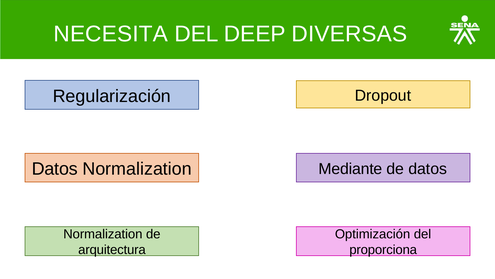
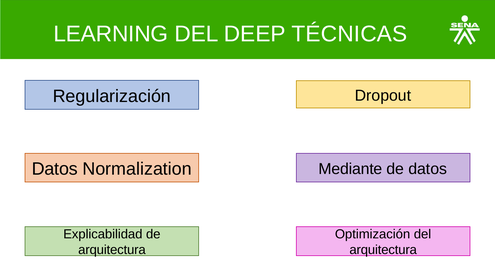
NECESITA: NECESITA -> LEARNING
DIVERSAS: DIVERSAS -> TÉCNICAS
Normalization at (103, 234): Normalization -> Explicabilidad
proporciona at (383, 249): proporciona -> arquitectura
